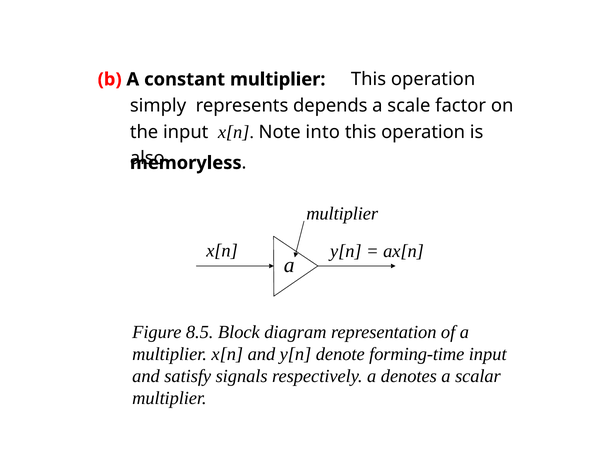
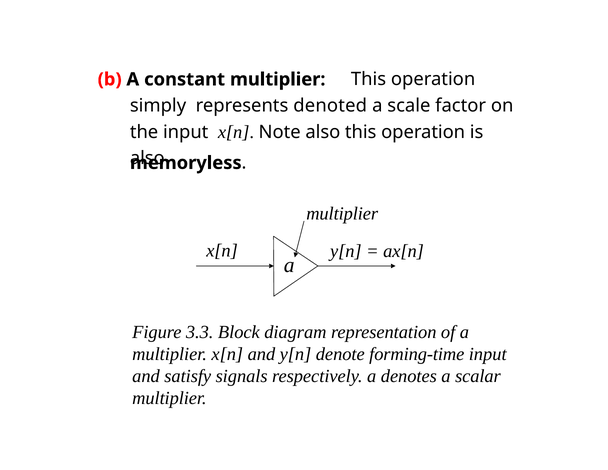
depends: depends -> denoted
Note into: into -> also
8.5: 8.5 -> 3.3
